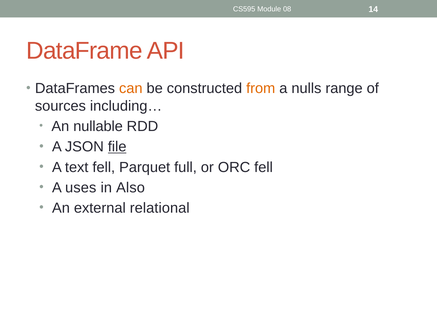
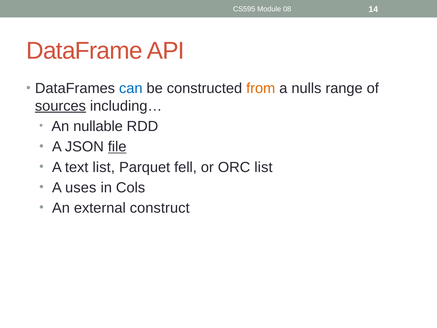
can colour: orange -> blue
sources underline: none -> present
text fell: fell -> list
full: full -> fell
ORC fell: fell -> list
Also: Also -> Cols
relational: relational -> construct
